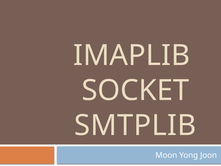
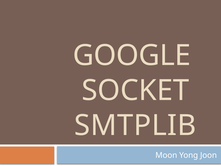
IMAPLIB: IMAPLIB -> GOOGLE
